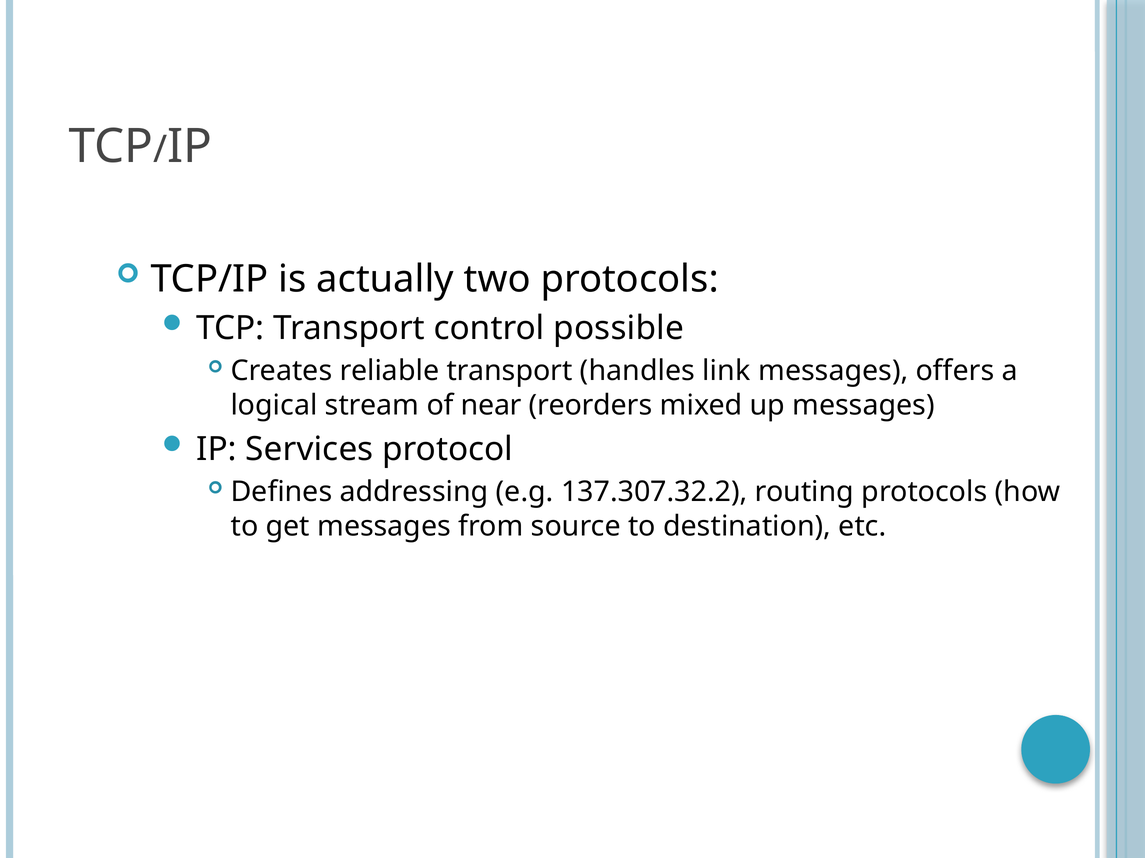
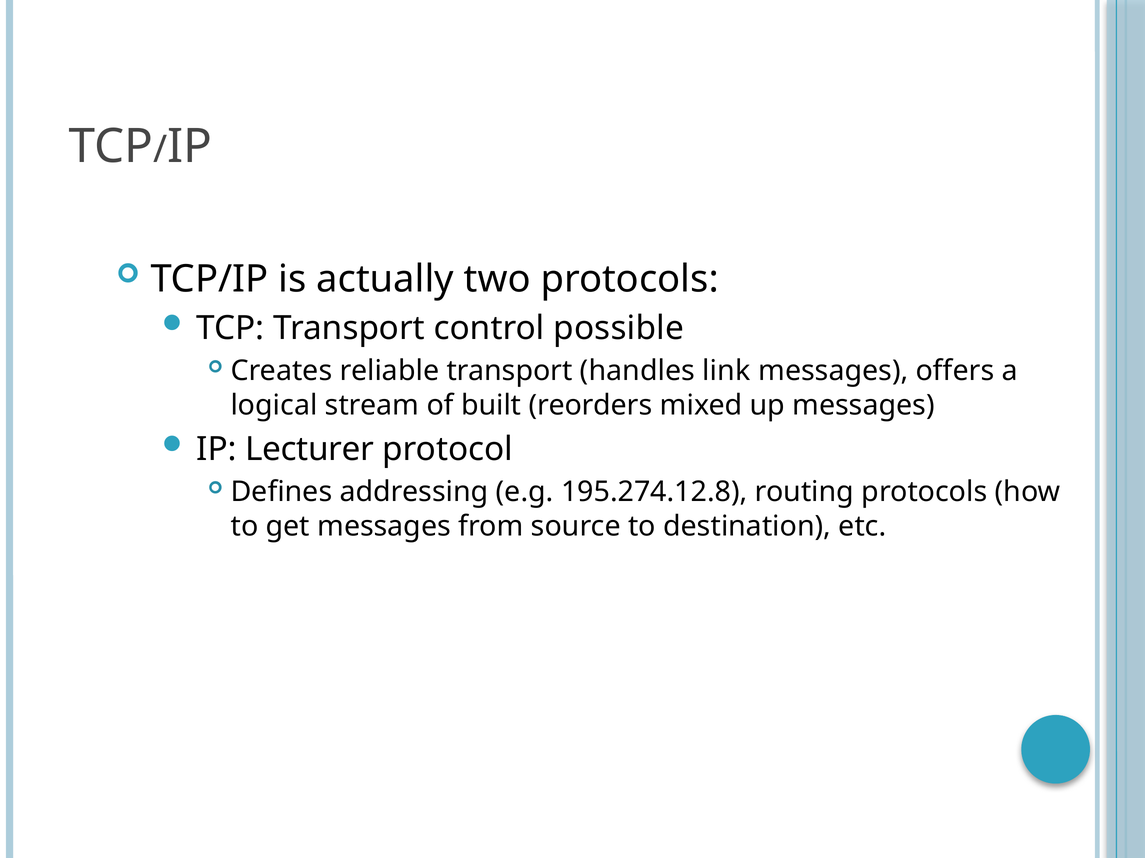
near: near -> built
Services: Services -> Lecturer
137.307.32.2: 137.307.32.2 -> 195.274.12.8
